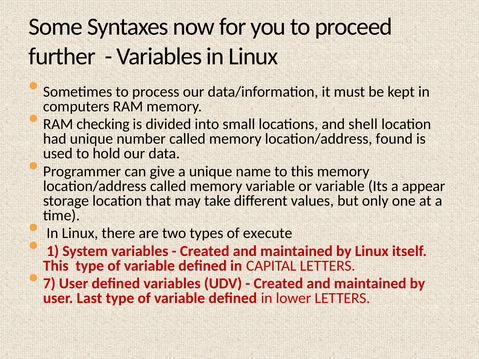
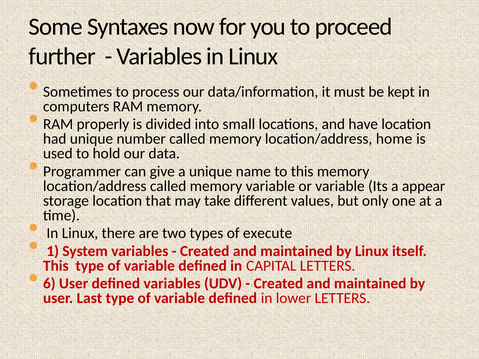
checking: checking -> properly
shell: shell -> have
found: found -> home
7: 7 -> 6
